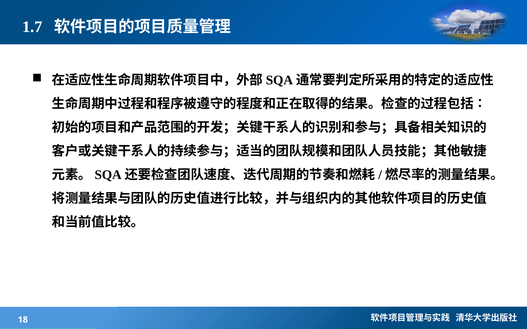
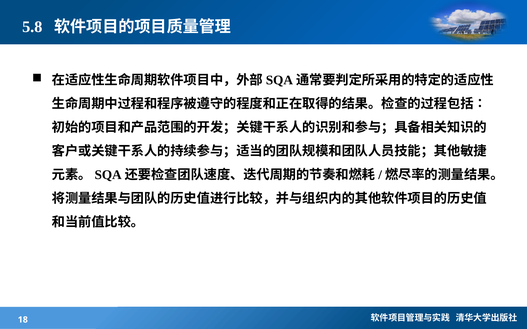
1.7: 1.7 -> 5.8
